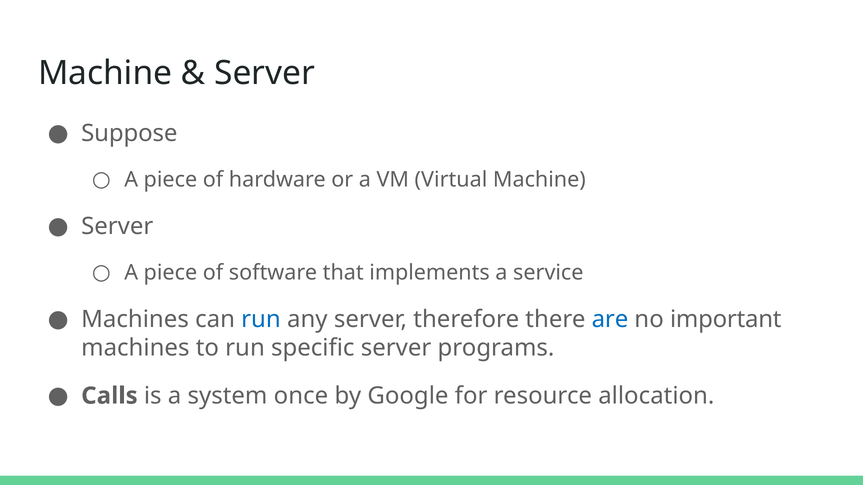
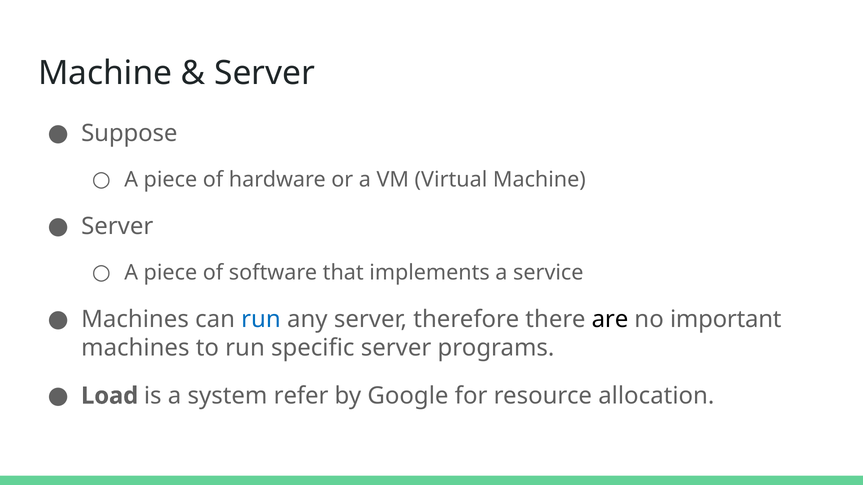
are colour: blue -> black
Calls: Calls -> Load
once: once -> refer
